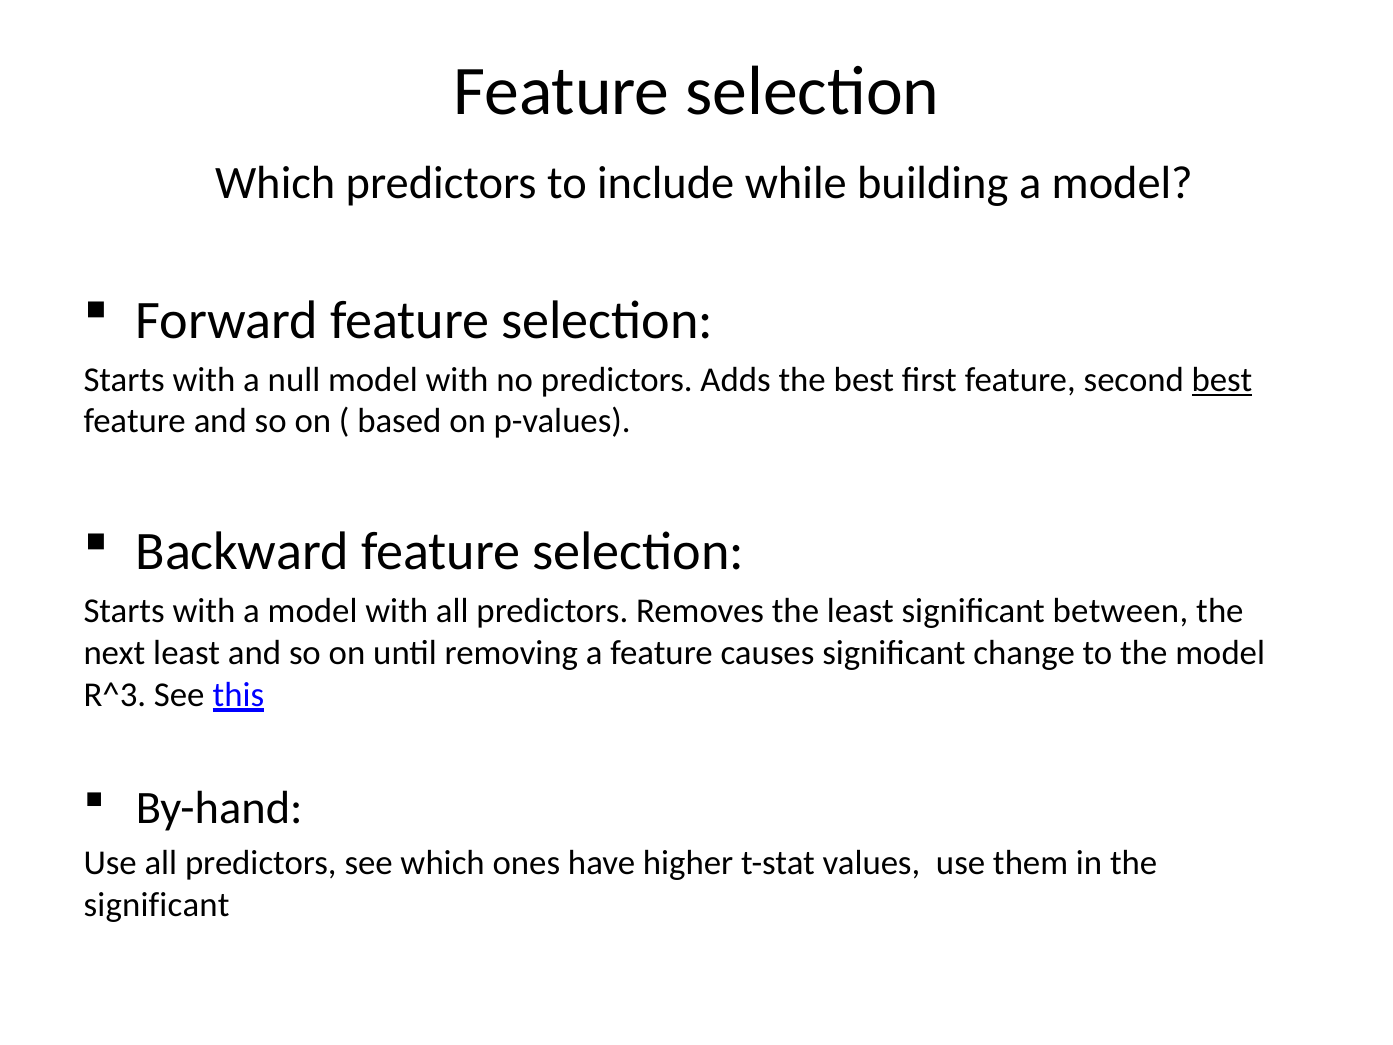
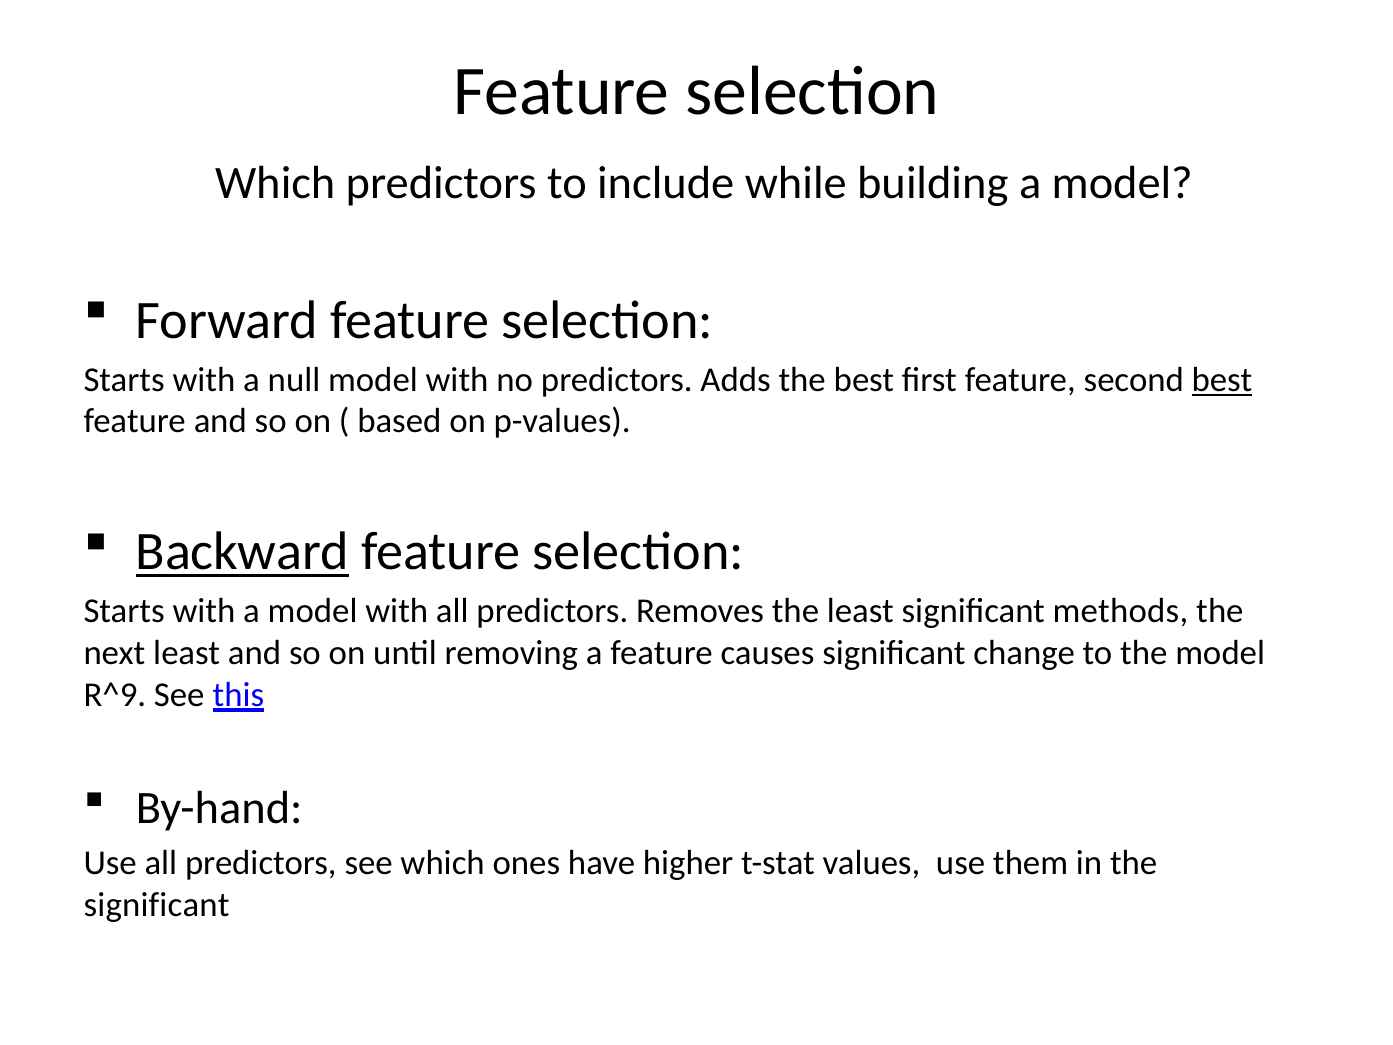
Backward underline: none -> present
between: between -> methods
R^3: R^3 -> R^9
